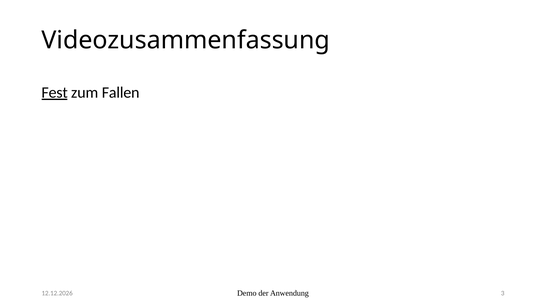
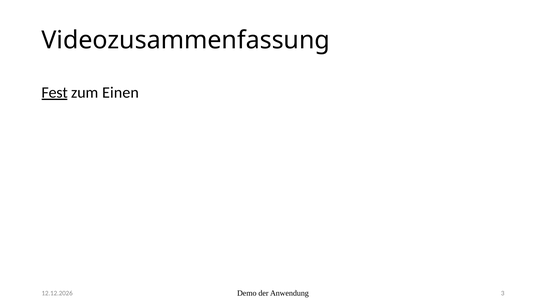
Fallen: Fallen -> Einen
